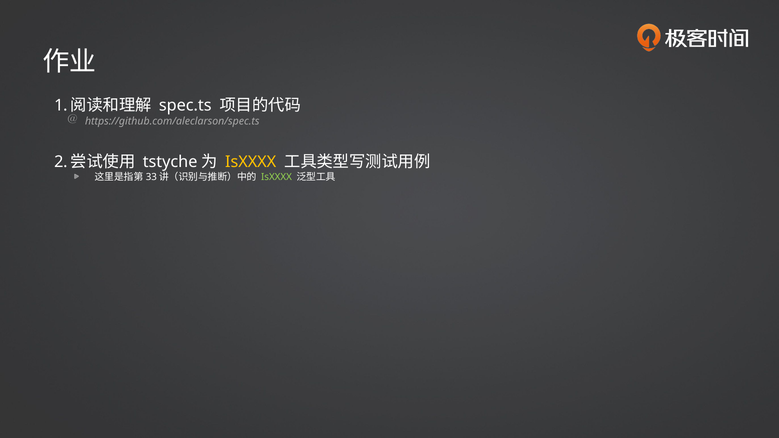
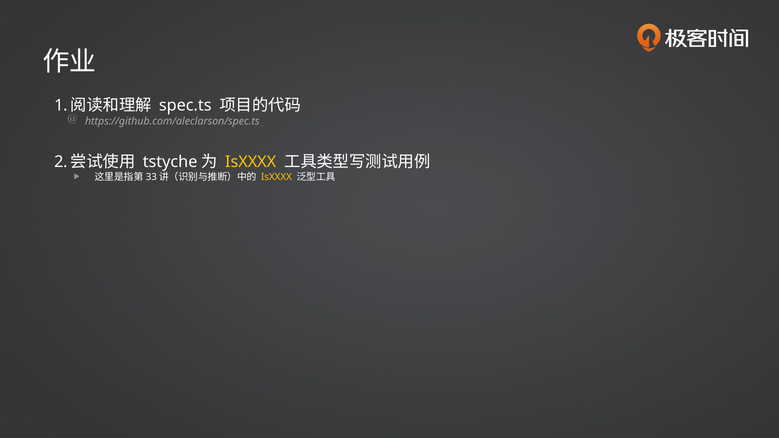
IsXXXX at (276, 177) colour: light green -> yellow
